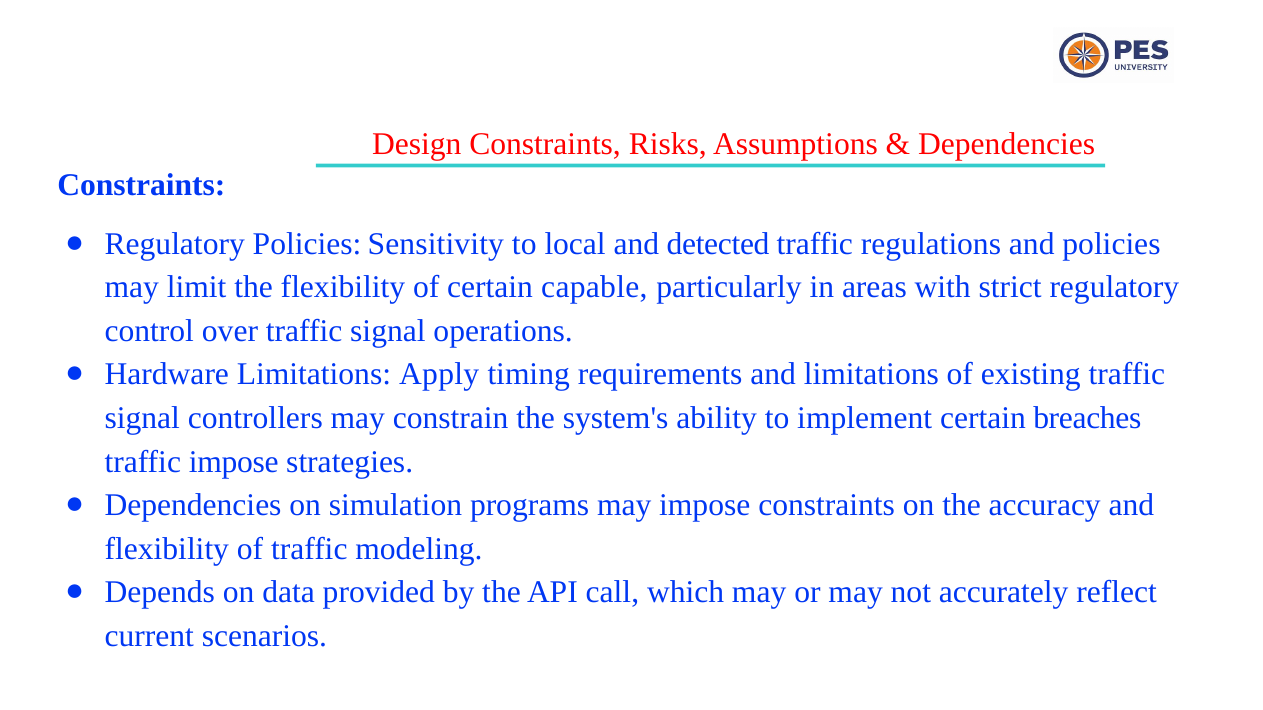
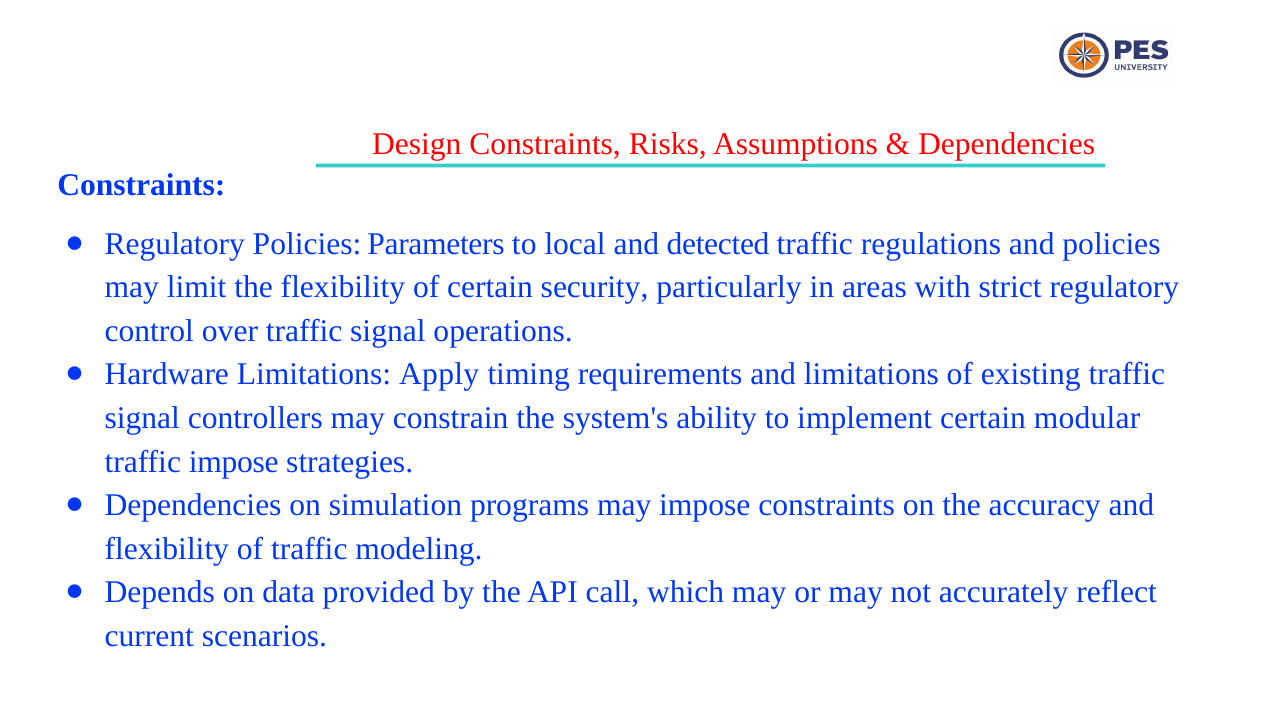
Sensitivity: Sensitivity -> Parameters
capable: capable -> security
breaches: breaches -> modular
